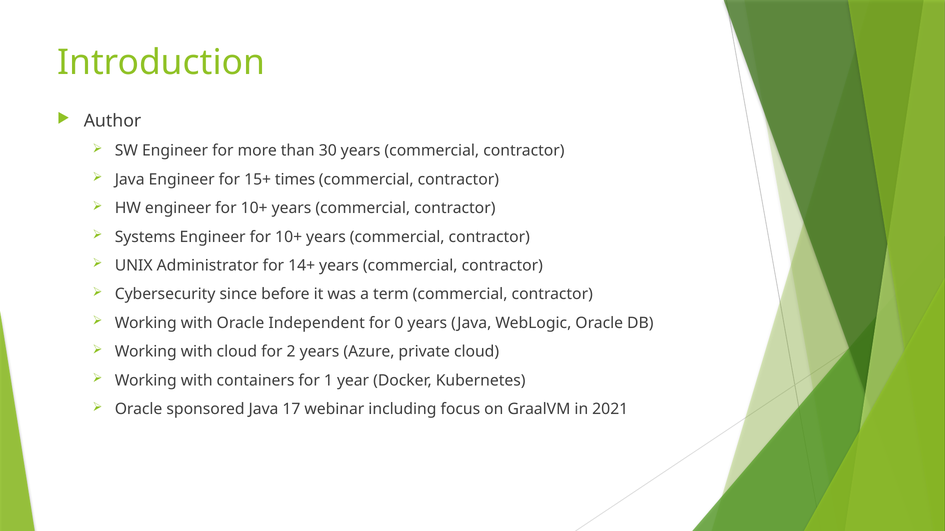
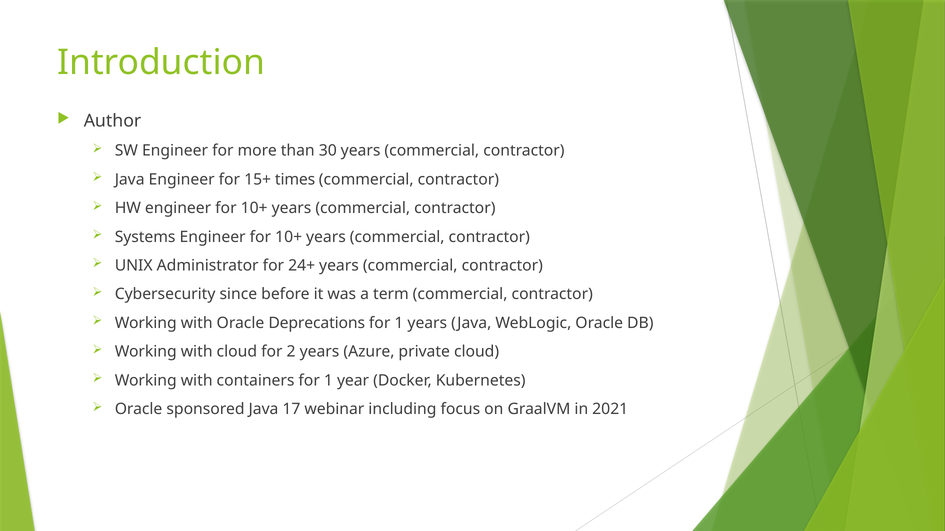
14+: 14+ -> 24+
Independent: Independent -> Deprecations
0 at (399, 323): 0 -> 1
